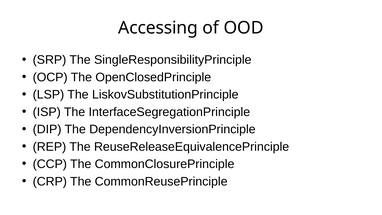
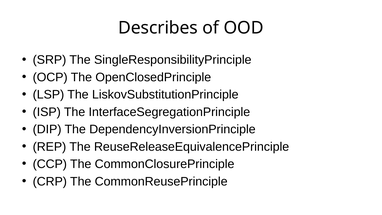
Accessing: Accessing -> Describes
